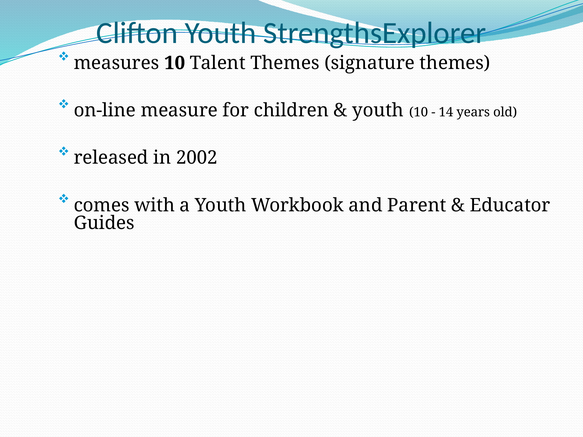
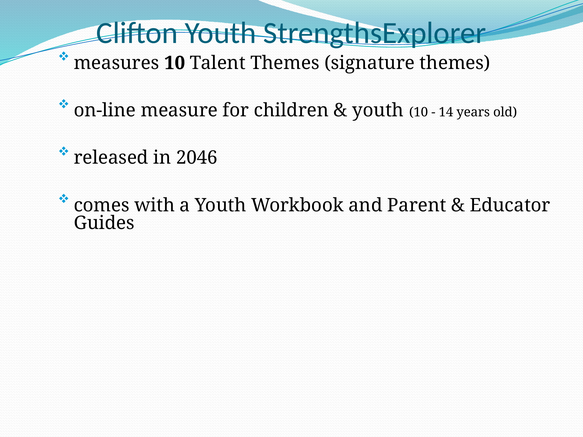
2002: 2002 -> 2046
